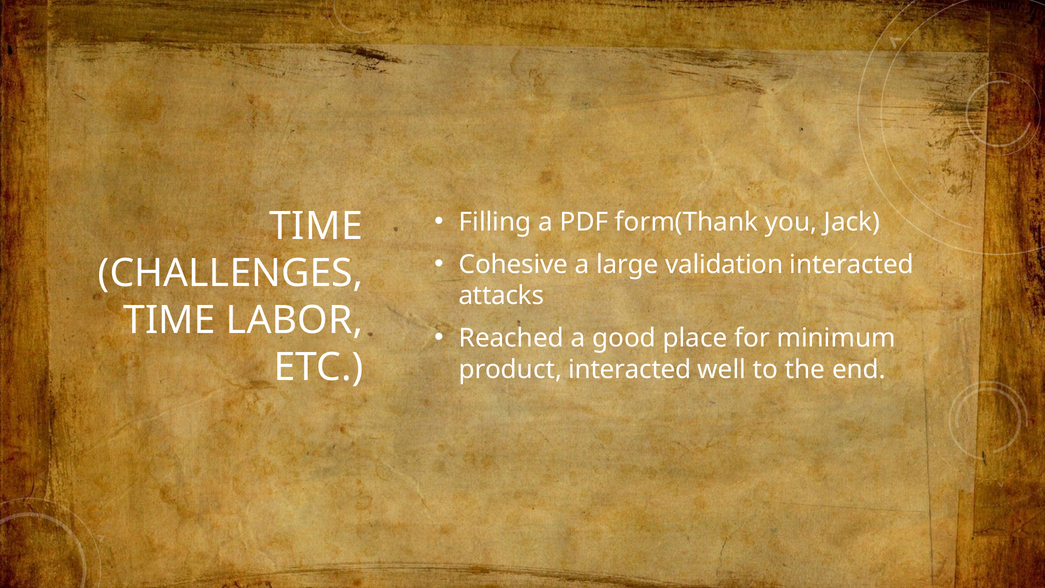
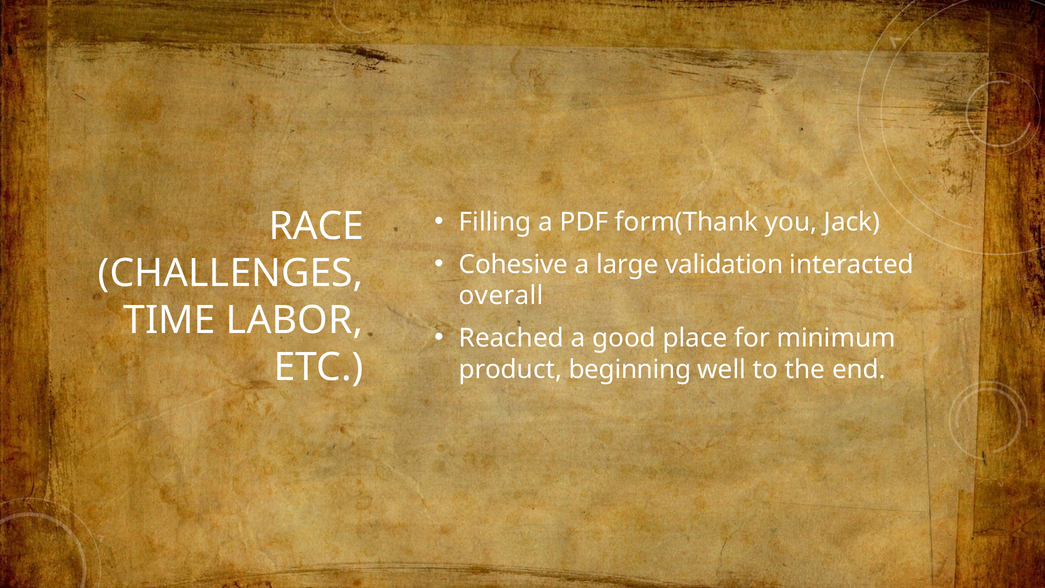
TIME at (316, 226): TIME -> RACE
attacks: attacks -> overall
product interacted: interacted -> beginning
